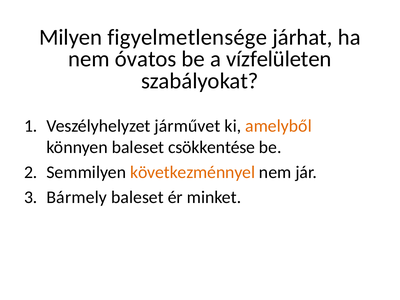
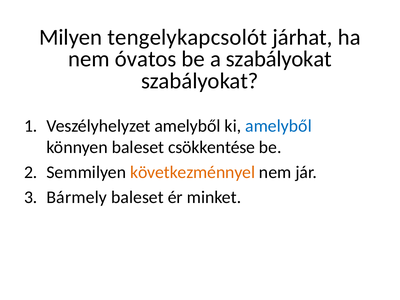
figyelmetlensége: figyelmetlensége -> tengelykapcsolót
a vízfelületen: vízfelületen -> szabályokat
Veszélyhelyzet járművet: járművet -> amelyből
amelyből at (278, 126) colour: orange -> blue
